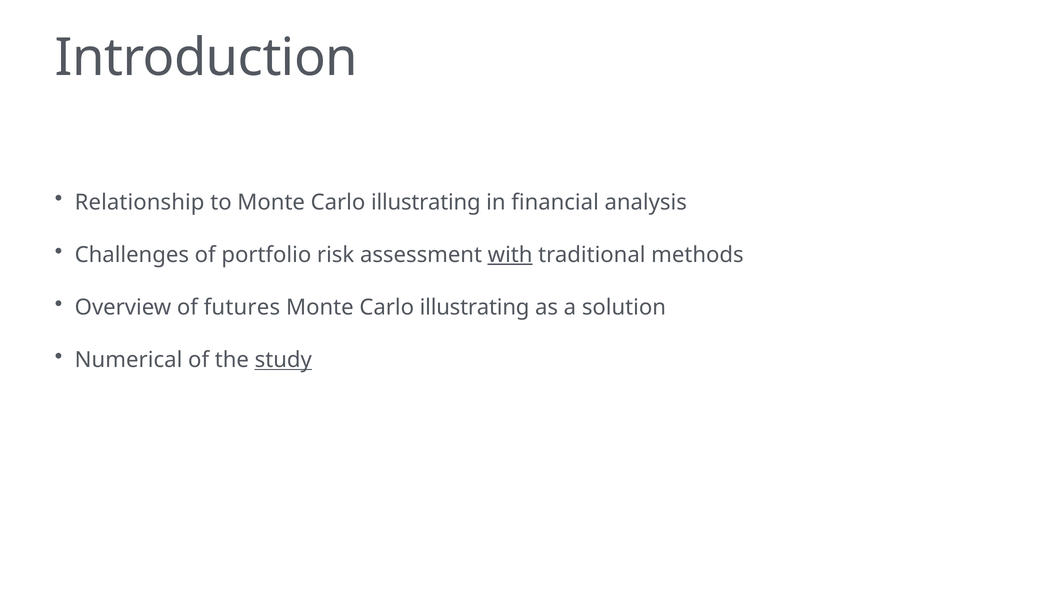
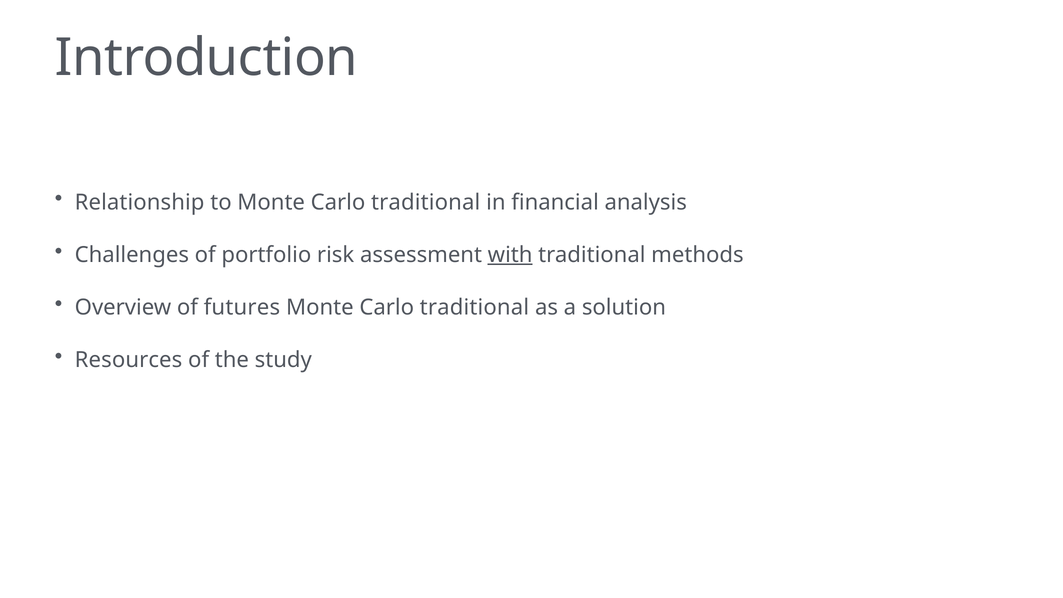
to Monte Carlo illustrating: illustrating -> traditional
illustrating at (475, 307): illustrating -> traditional
Numerical: Numerical -> Resources
study underline: present -> none
